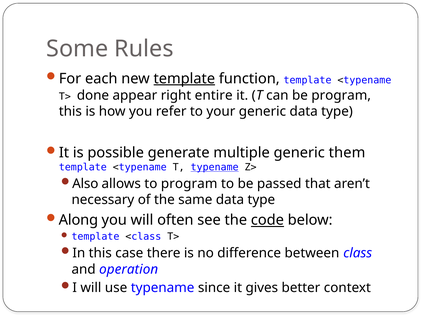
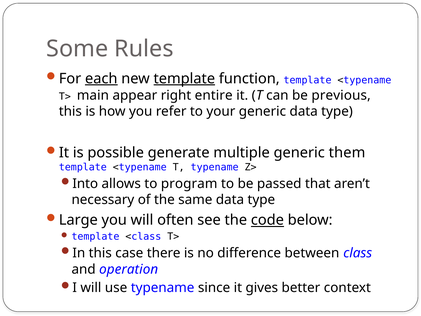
each underline: none -> present
done: done -> main
be program: program -> previous
typename at (215, 167) underline: present -> none
Also: Also -> Into
Along: Along -> Large
